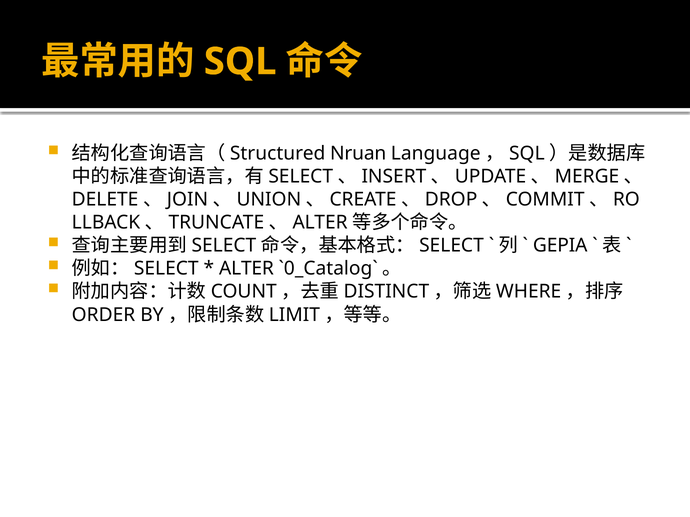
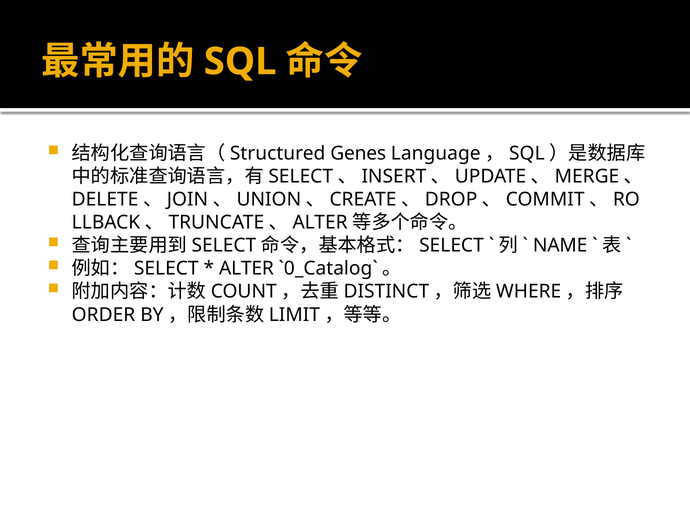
Nruan: Nruan -> Genes
GEPIA: GEPIA -> NAME
